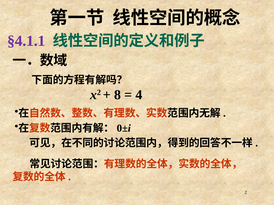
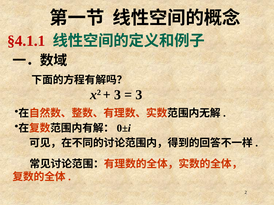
§4.1.1 colour: purple -> red
8 at (117, 95): 8 -> 3
4 at (139, 95): 4 -> 3
